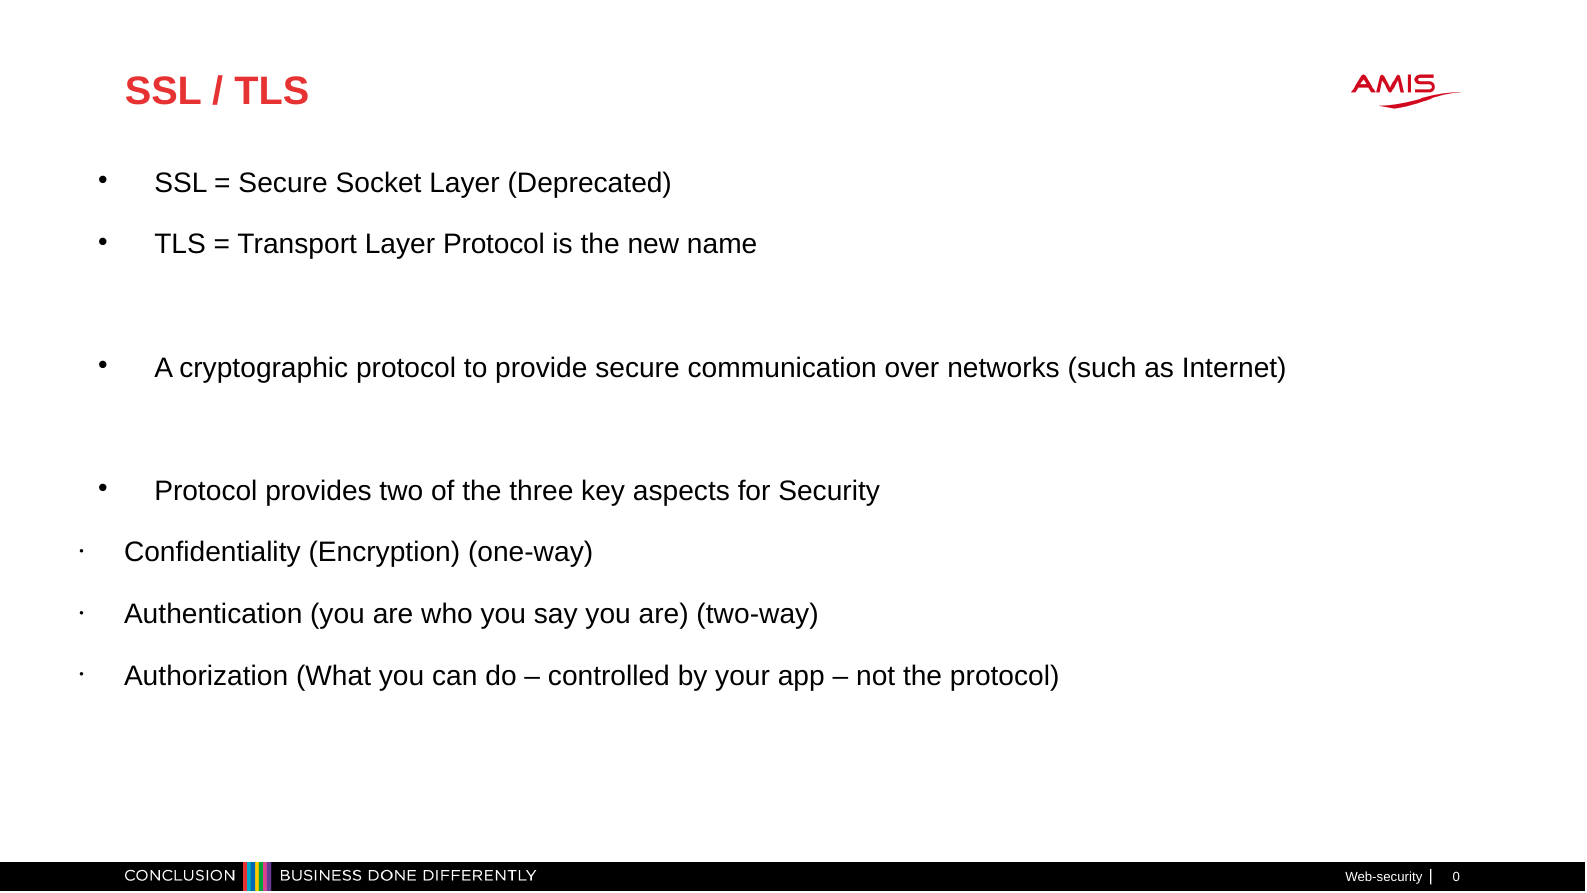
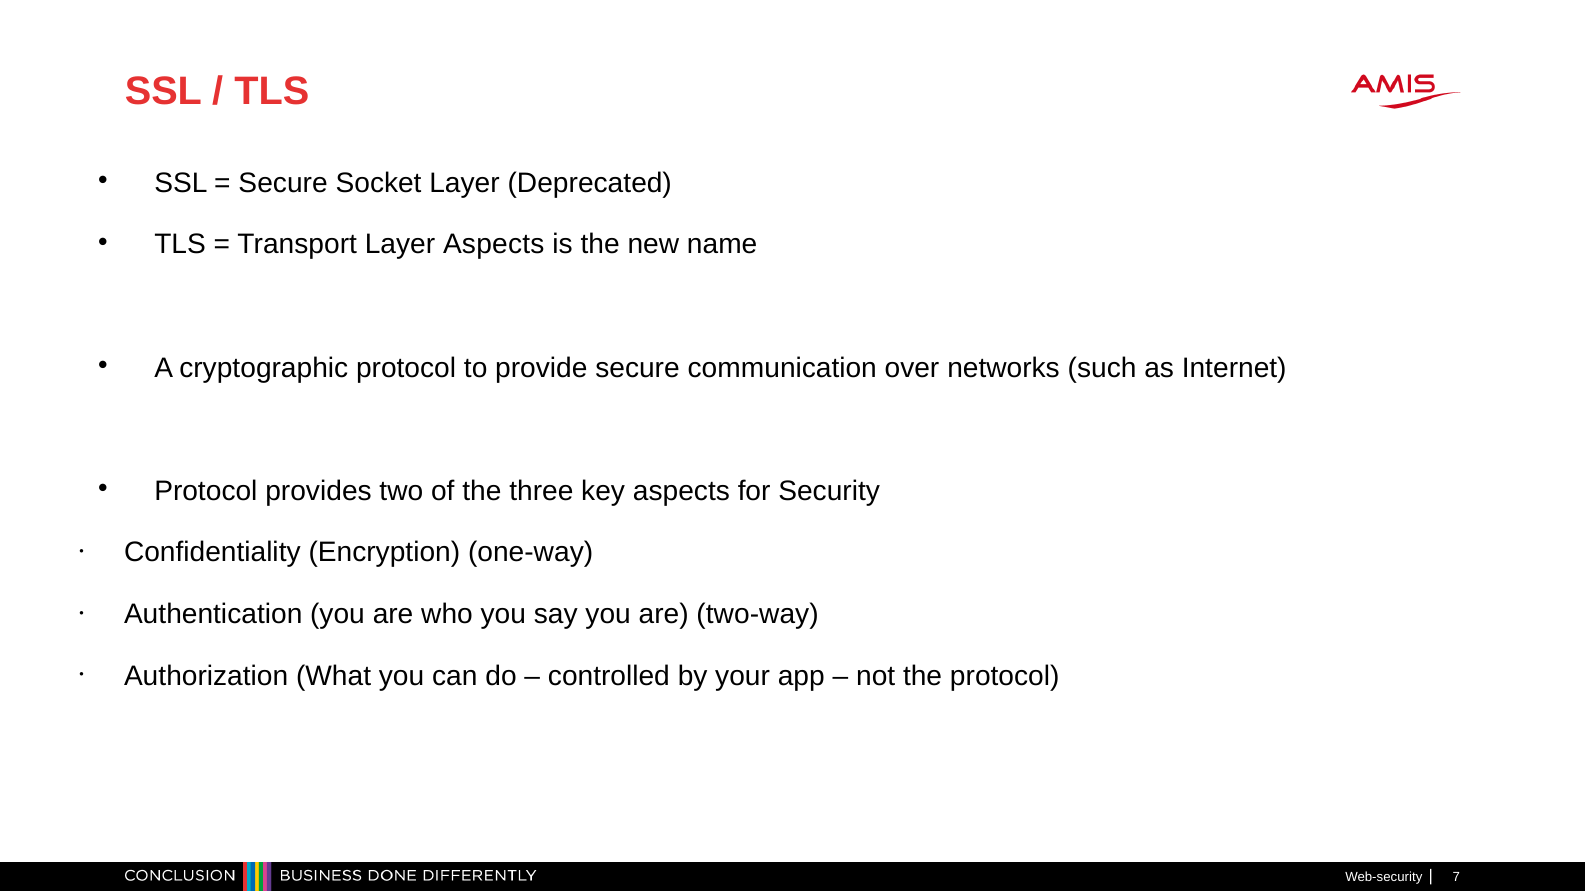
Layer Protocol: Protocol -> Aspects
0: 0 -> 7
